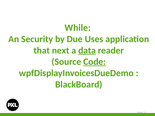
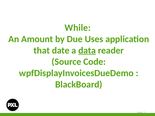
Security: Security -> Amount
next: next -> date
Code underline: present -> none
